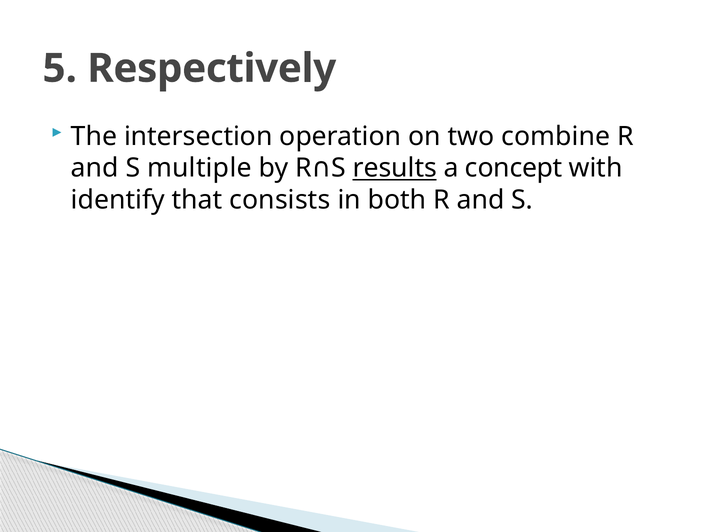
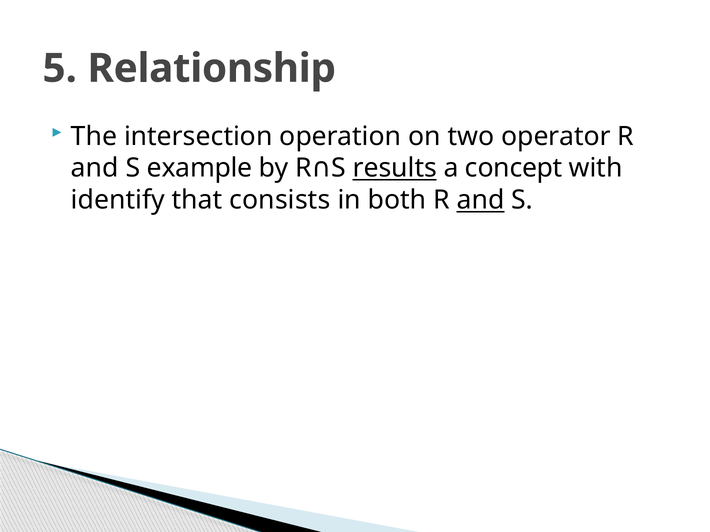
Respectively: Respectively -> Relationship
combine: combine -> operator
multiple: multiple -> example
and at (481, 200) underline: none -> present
